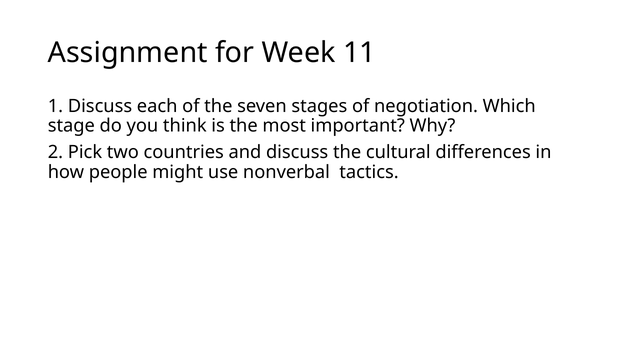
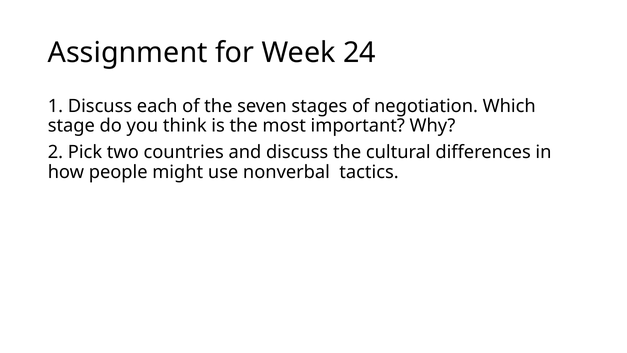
11: 11 -> 24
